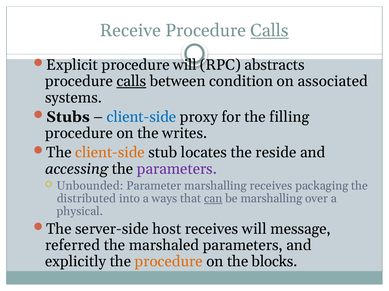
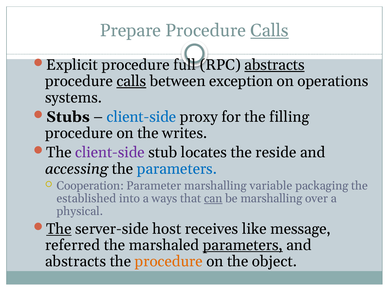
Receive: Receive -> Prepare
procedure will: will -> full
abstracts at (275, 65) underline: none -> present
condition: condition -> exception
associated: associated -> operations
client-side at (110, 153) colour: orange -> purple
parameters at (177, 169) colour: purple -> blue
Unbounded: Unbounded -> Cooperation
marshalling receives: receives -> variable
distributed: distributed -> established
The at (59, 229) underline: none -> present
receives will: will -> like
parameters at (243, 246) underline: none -> present
explicitly at (76, 262): explicitly -> abstracts
blocks: blocks -> object
